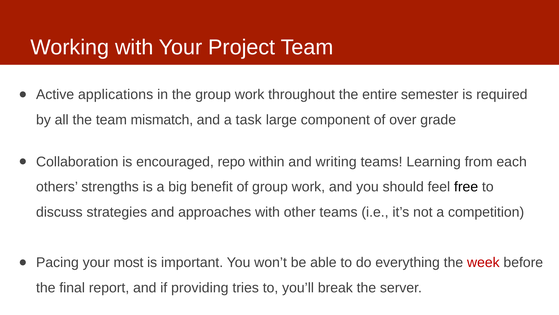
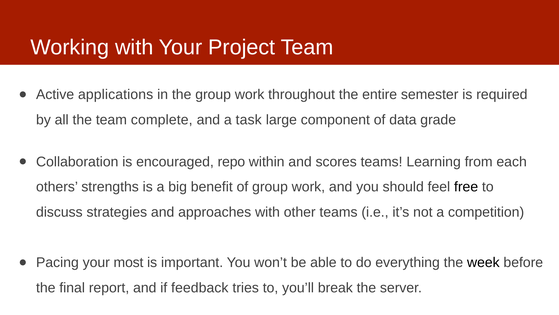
mismatch: mismatch -> complete
over: over -> data
writing: writing -> scores
week colour: red -> black
providing: providing -> feedback
